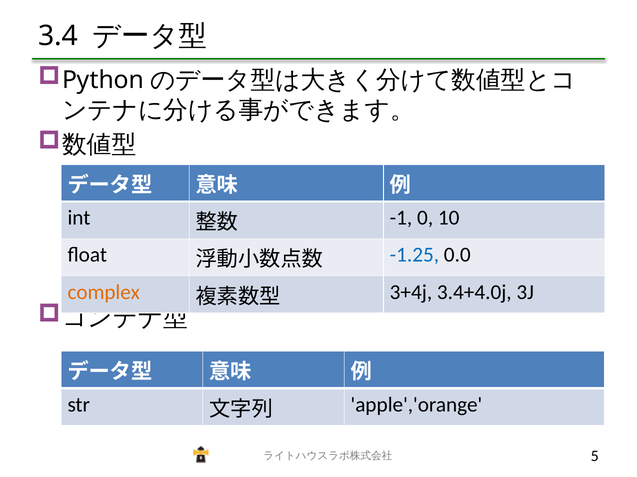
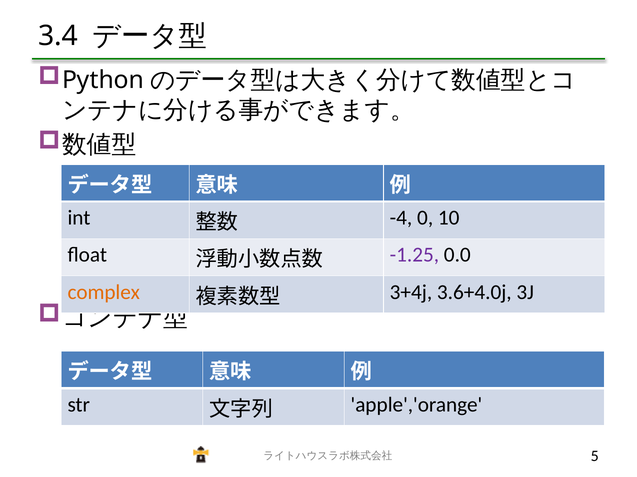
-1: -1 -> -4
-1.25 colour: blue -> purple
3.4+4.0j: 3.4+4.0j -> 3.6+4.0j
